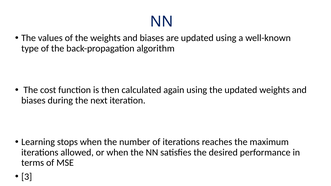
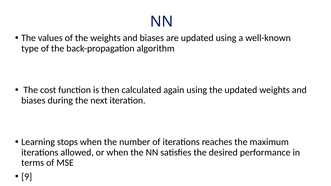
3: 3 -> 9
